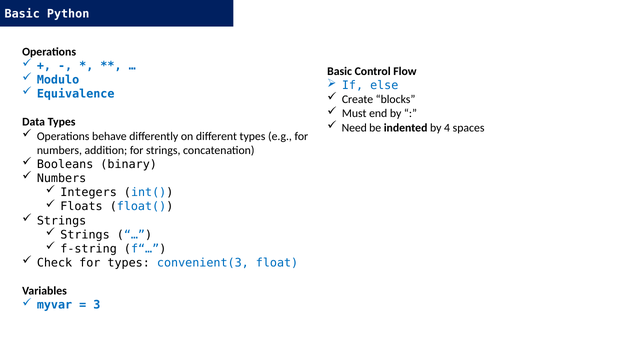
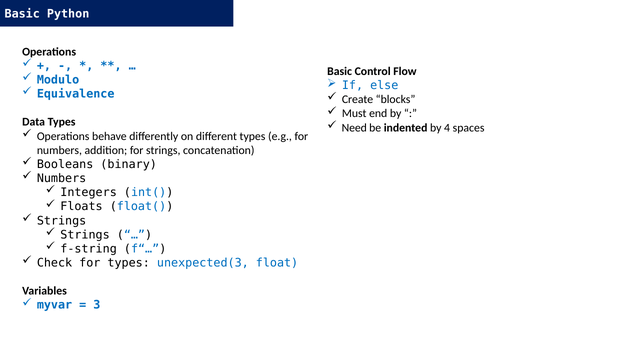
convenient(3: convenient(3 -> unexpected(3
